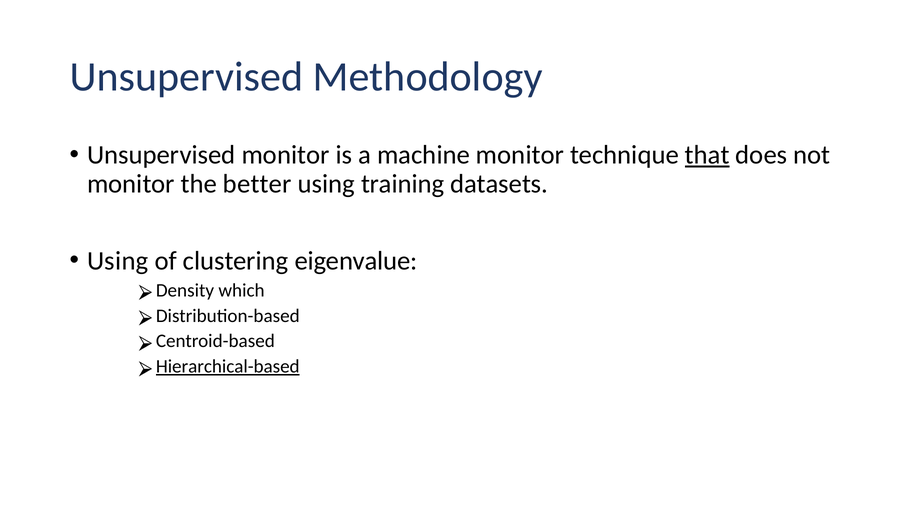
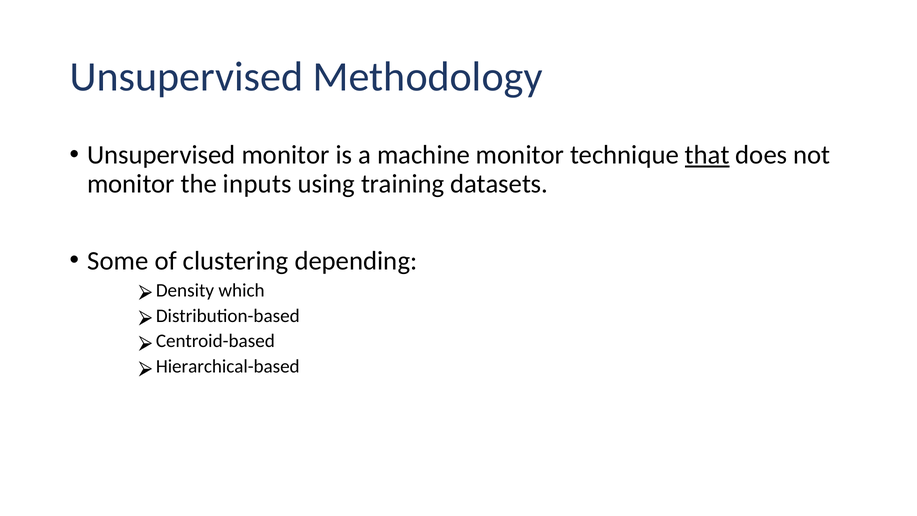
better: better -> inputs
Using at (118, 261): Using -> Some
eigenvalue: eigenvalue -> depending
Hierarchical-based underline: present -> none
